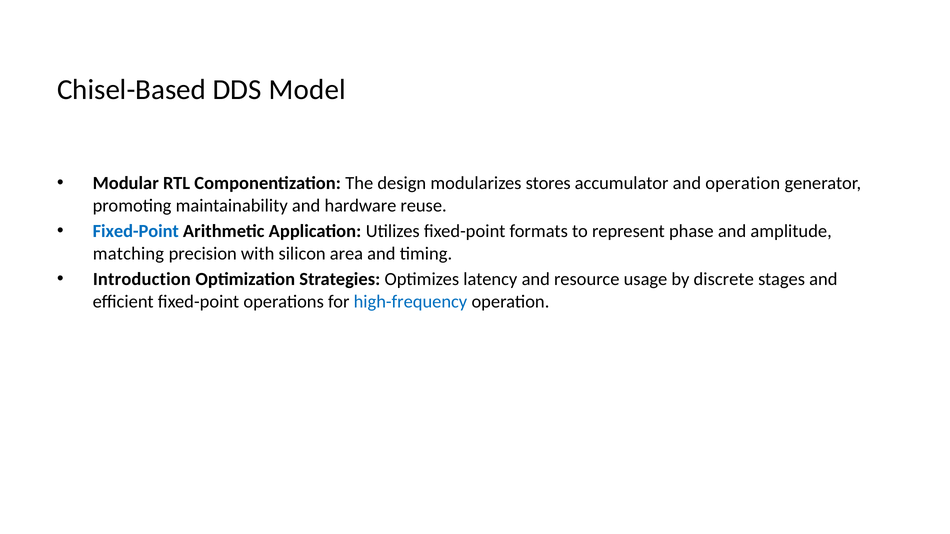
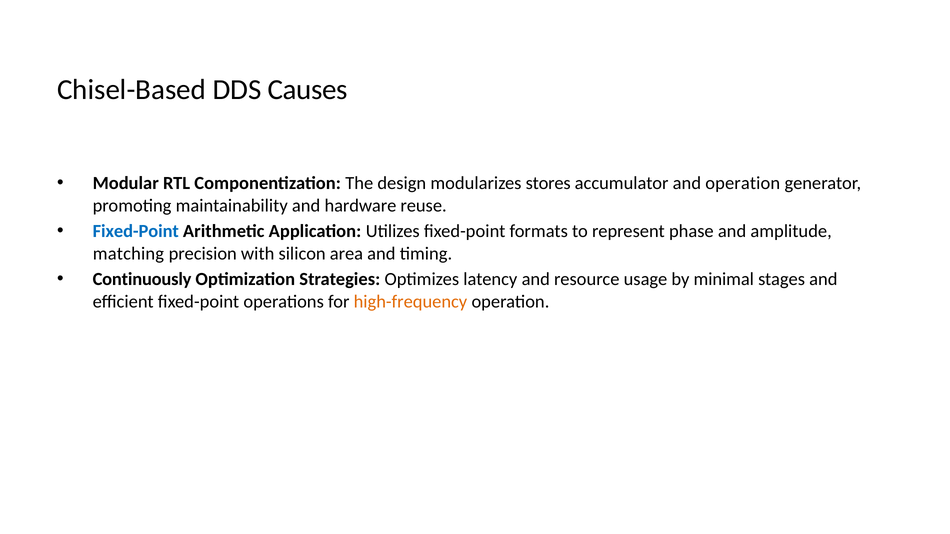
Model: Model -> Causes
Introduction: Introduction -> Continuously
discrete: discrete -> minimal
high-frequency colour: blue -> orange
